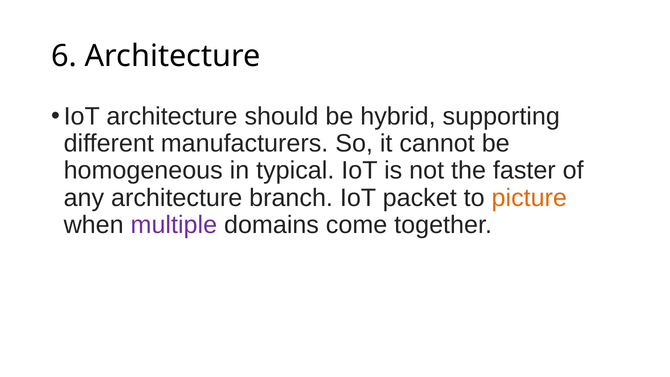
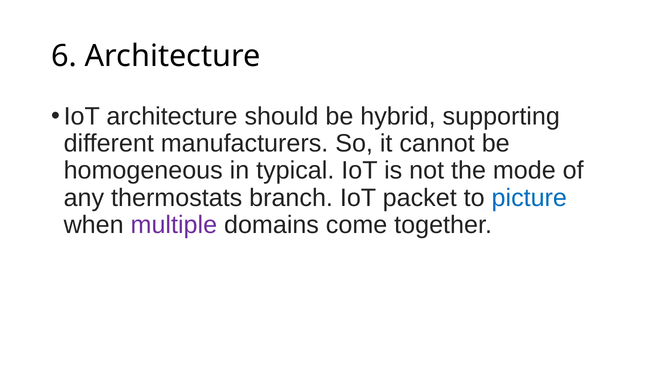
faster: faster -> mode
any architecture: architecture -> thermostats
picture colour: orange -> blue
